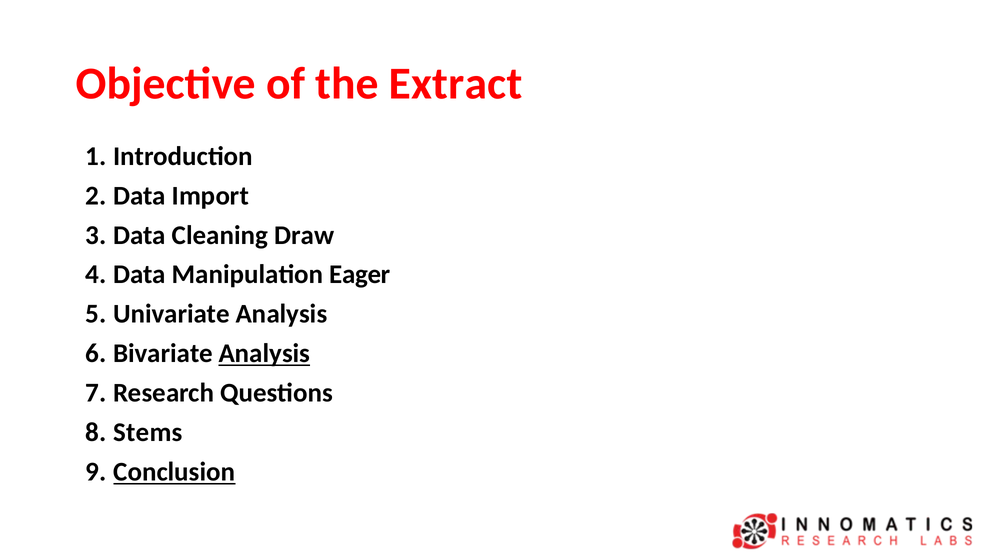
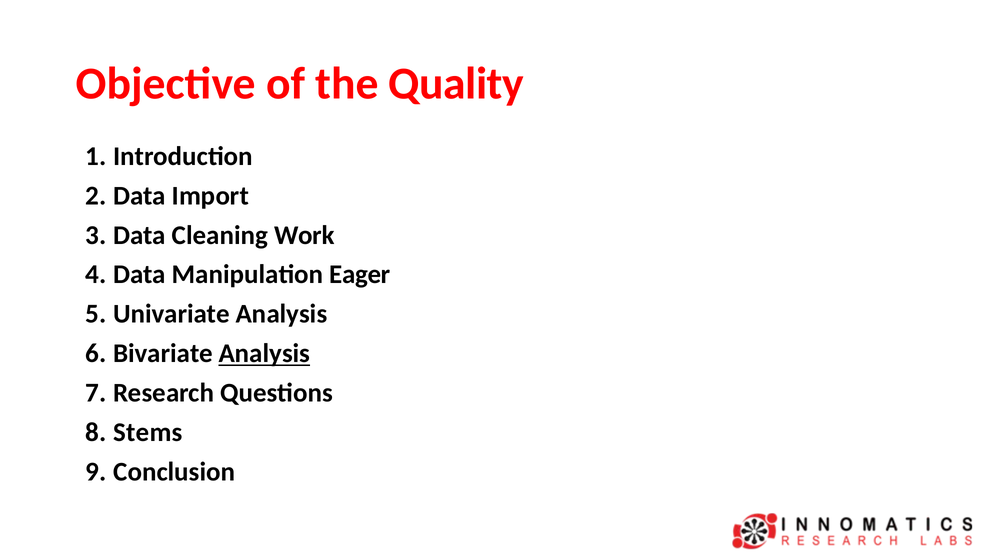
Extract: Extract -> Quality
Draw: Draw -> Work
Conclusion underline: present -> none
